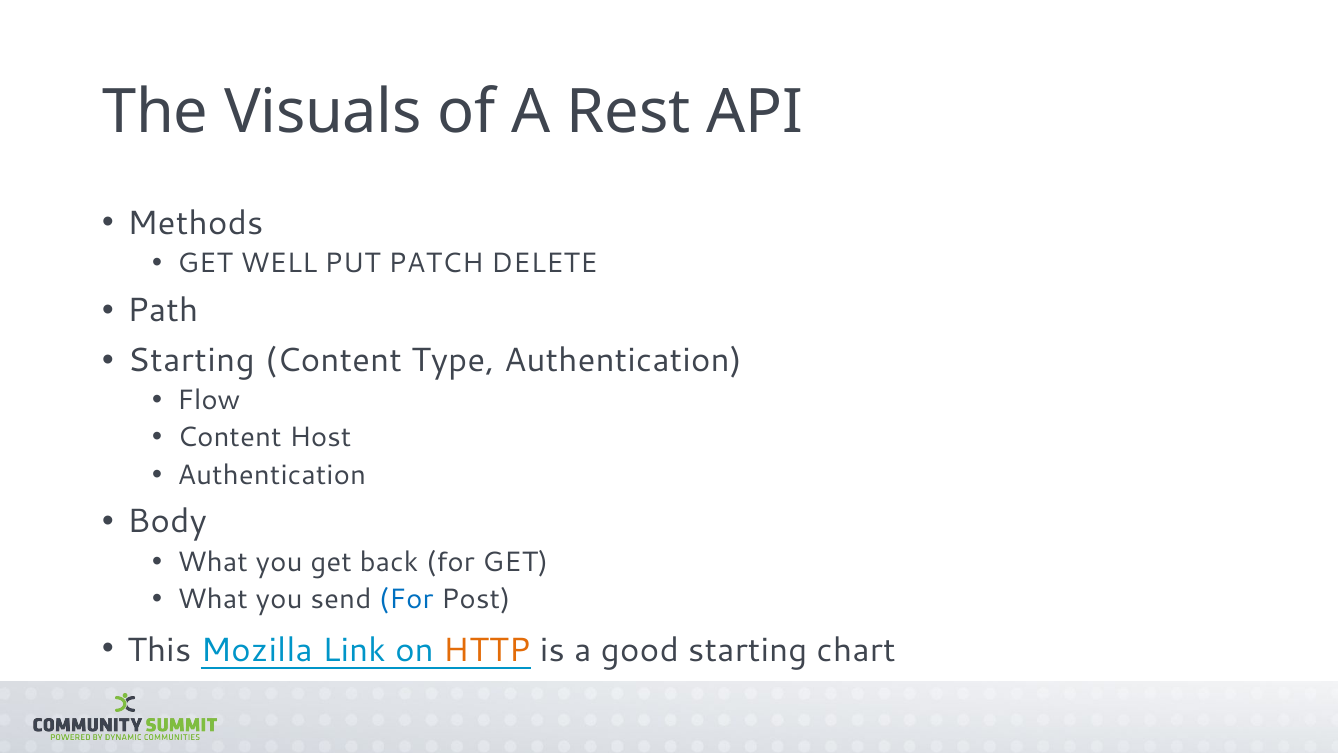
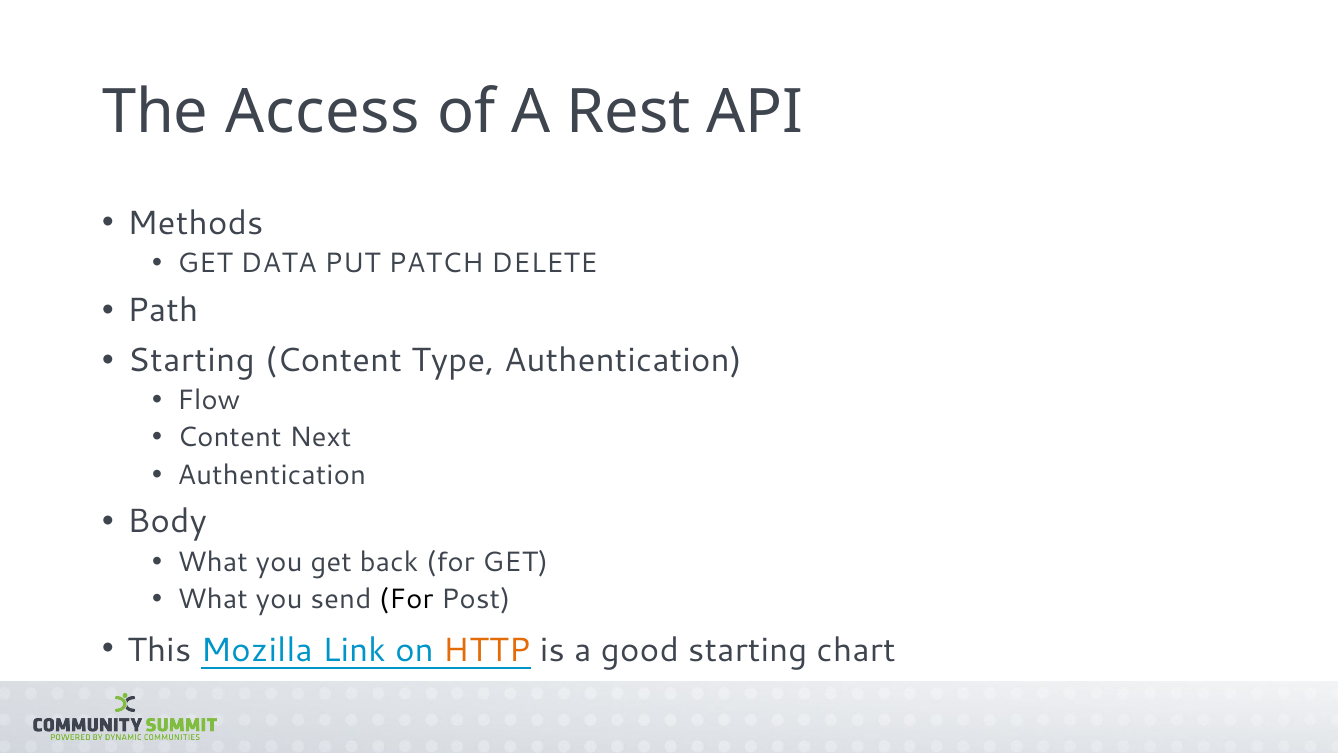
Visuals: Visuals -> Access
WELL: WELL -> DATA
Host: Host -> Next
For at (406, 599) colour: blue -> black
